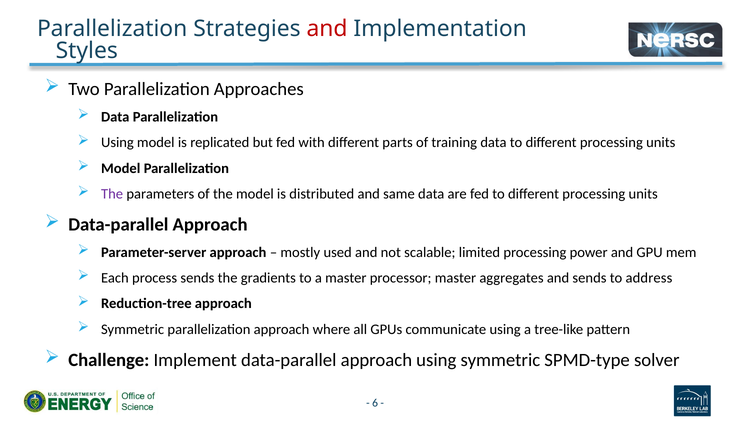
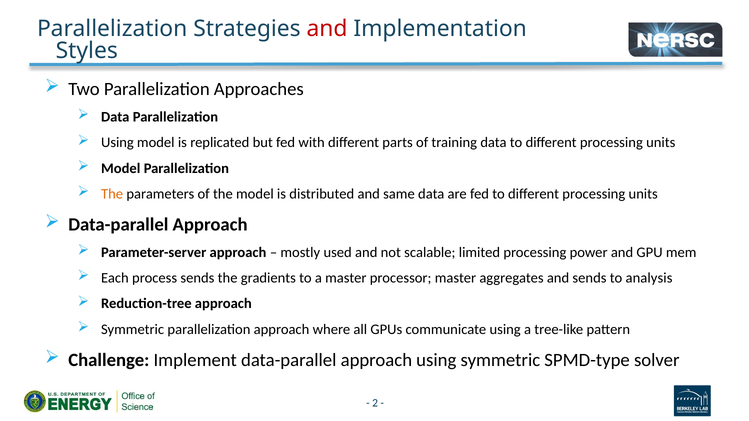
The at (112, 194) colour: purple -> orange
address: address -> analysis
6: 6 -> 2
